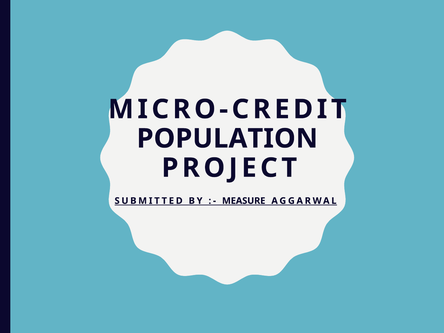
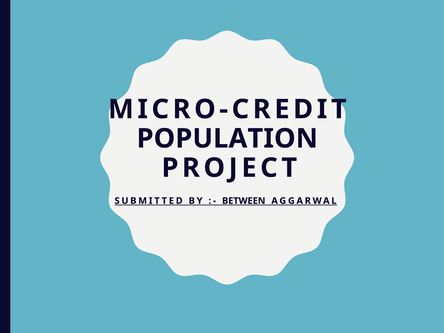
MEASURE: MEASURE -> BETWEEN
